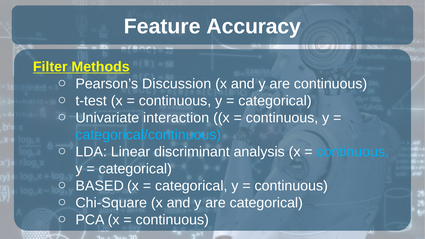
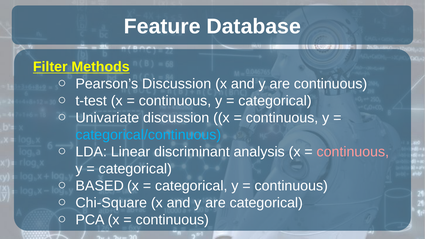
Accuracy: Accuracy -> Database
Univariate interaction: interaction -> discussion
continuous at (353, 152) colour: light blue -> pink
